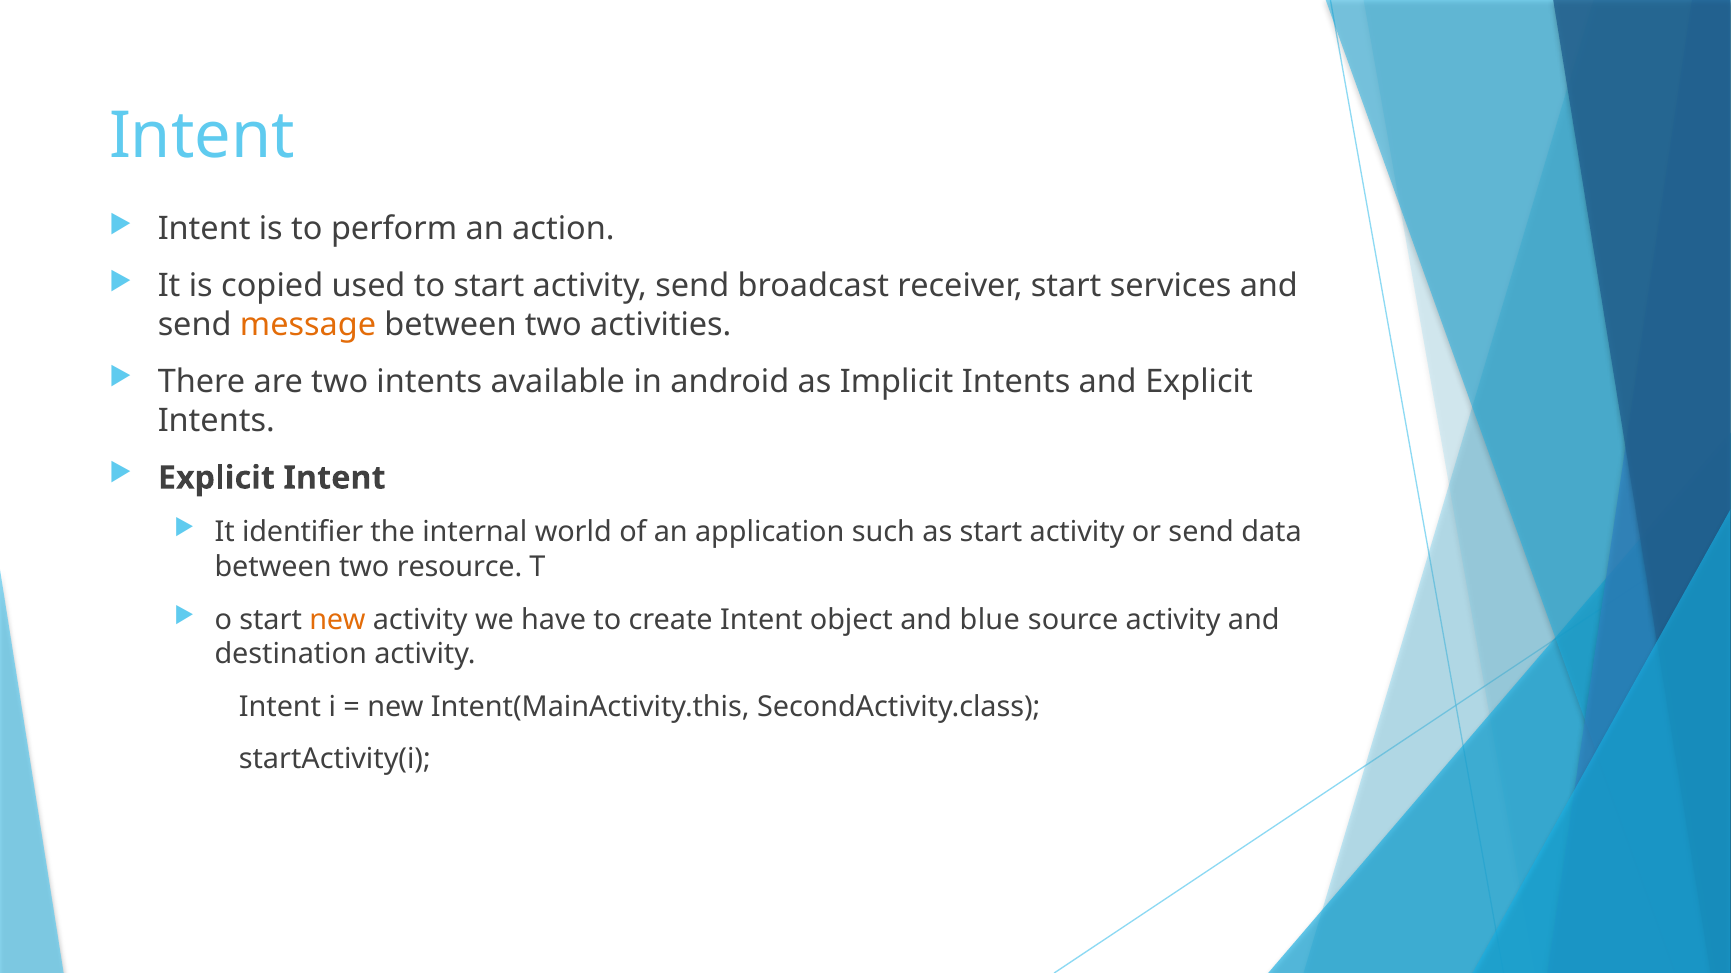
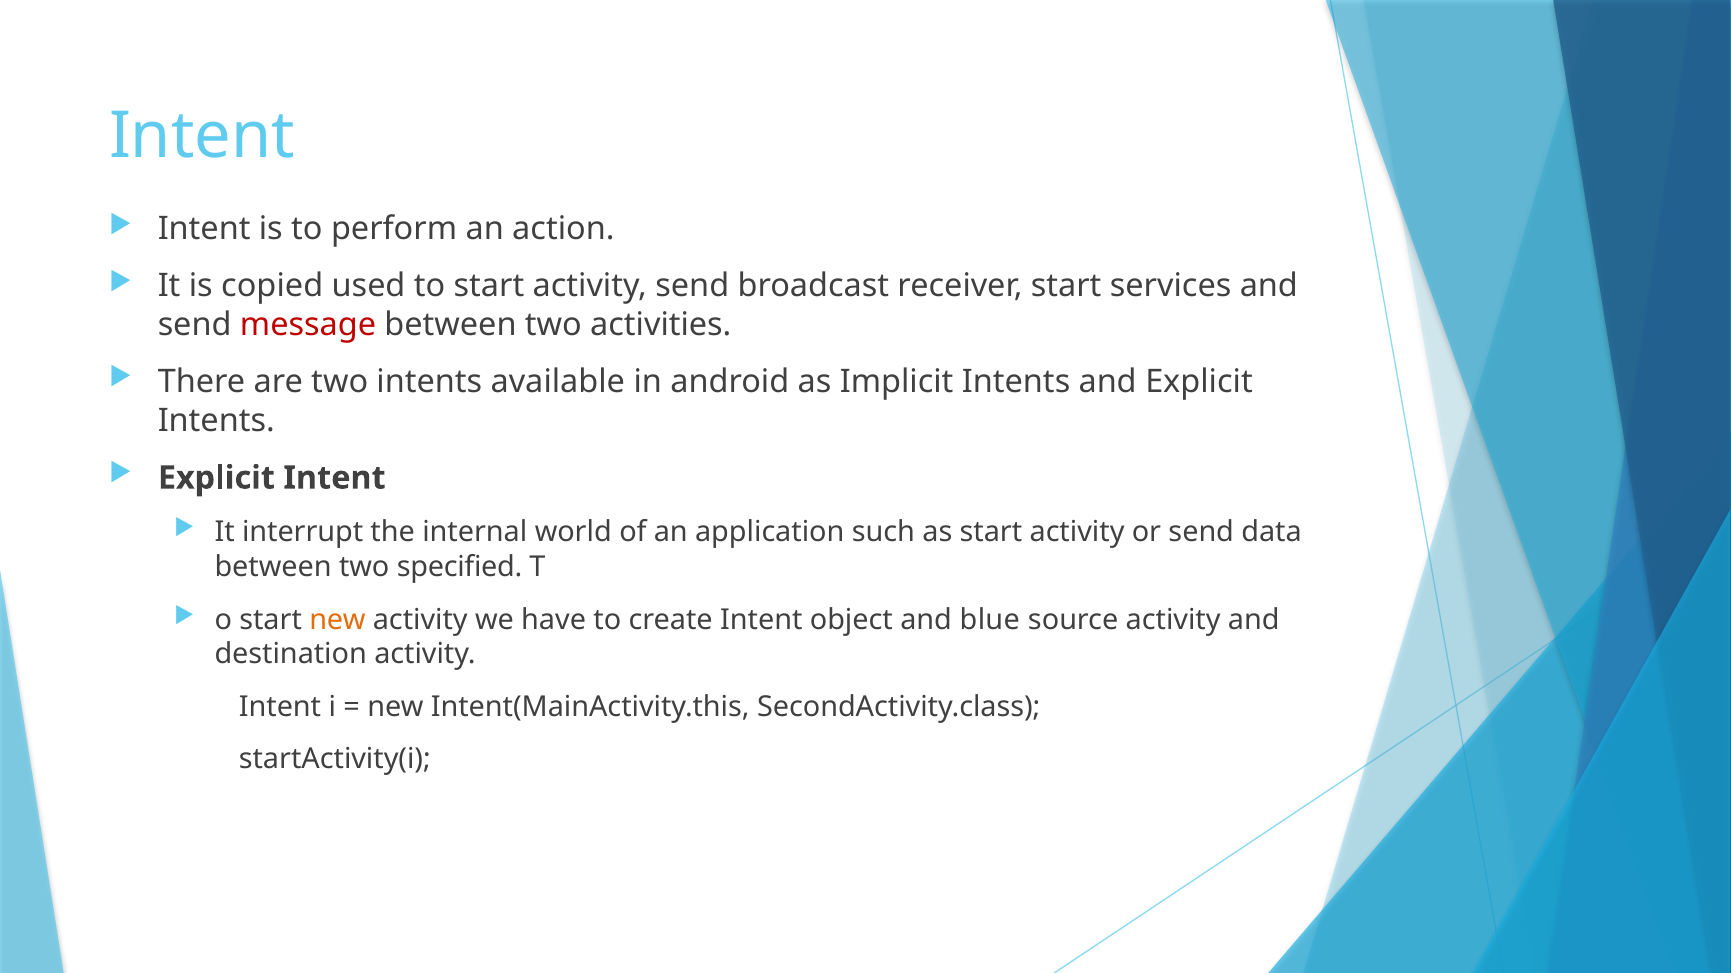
message colour: orange -> red
identifier: identifier -> interrupt
resource: resource -> specified
